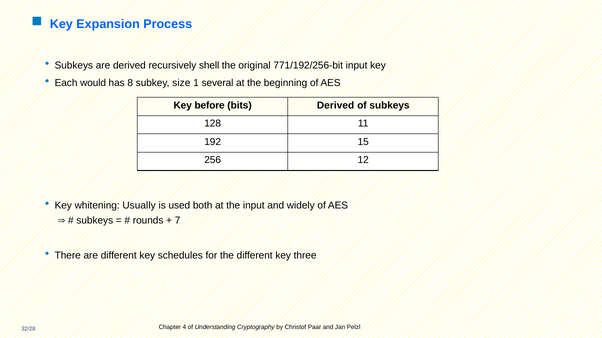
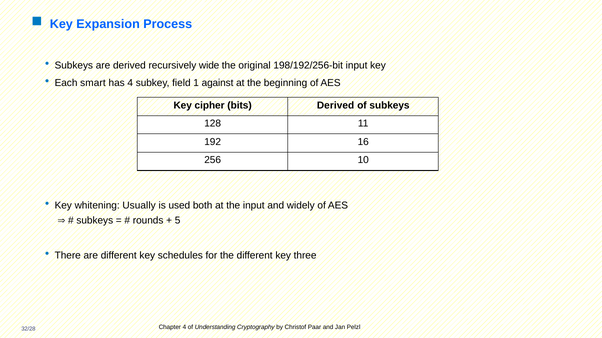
shell: shell -> wide
771/192/256-bit: 771/192/256-bit -> 198/192/256-bit
would: would -> smart
has 8: 8 -> 4
size: size -> field
several: several -> against
before: before -> cipher
15: 15 -> 16
12: 12 -> 10
7: 7 -> 5
